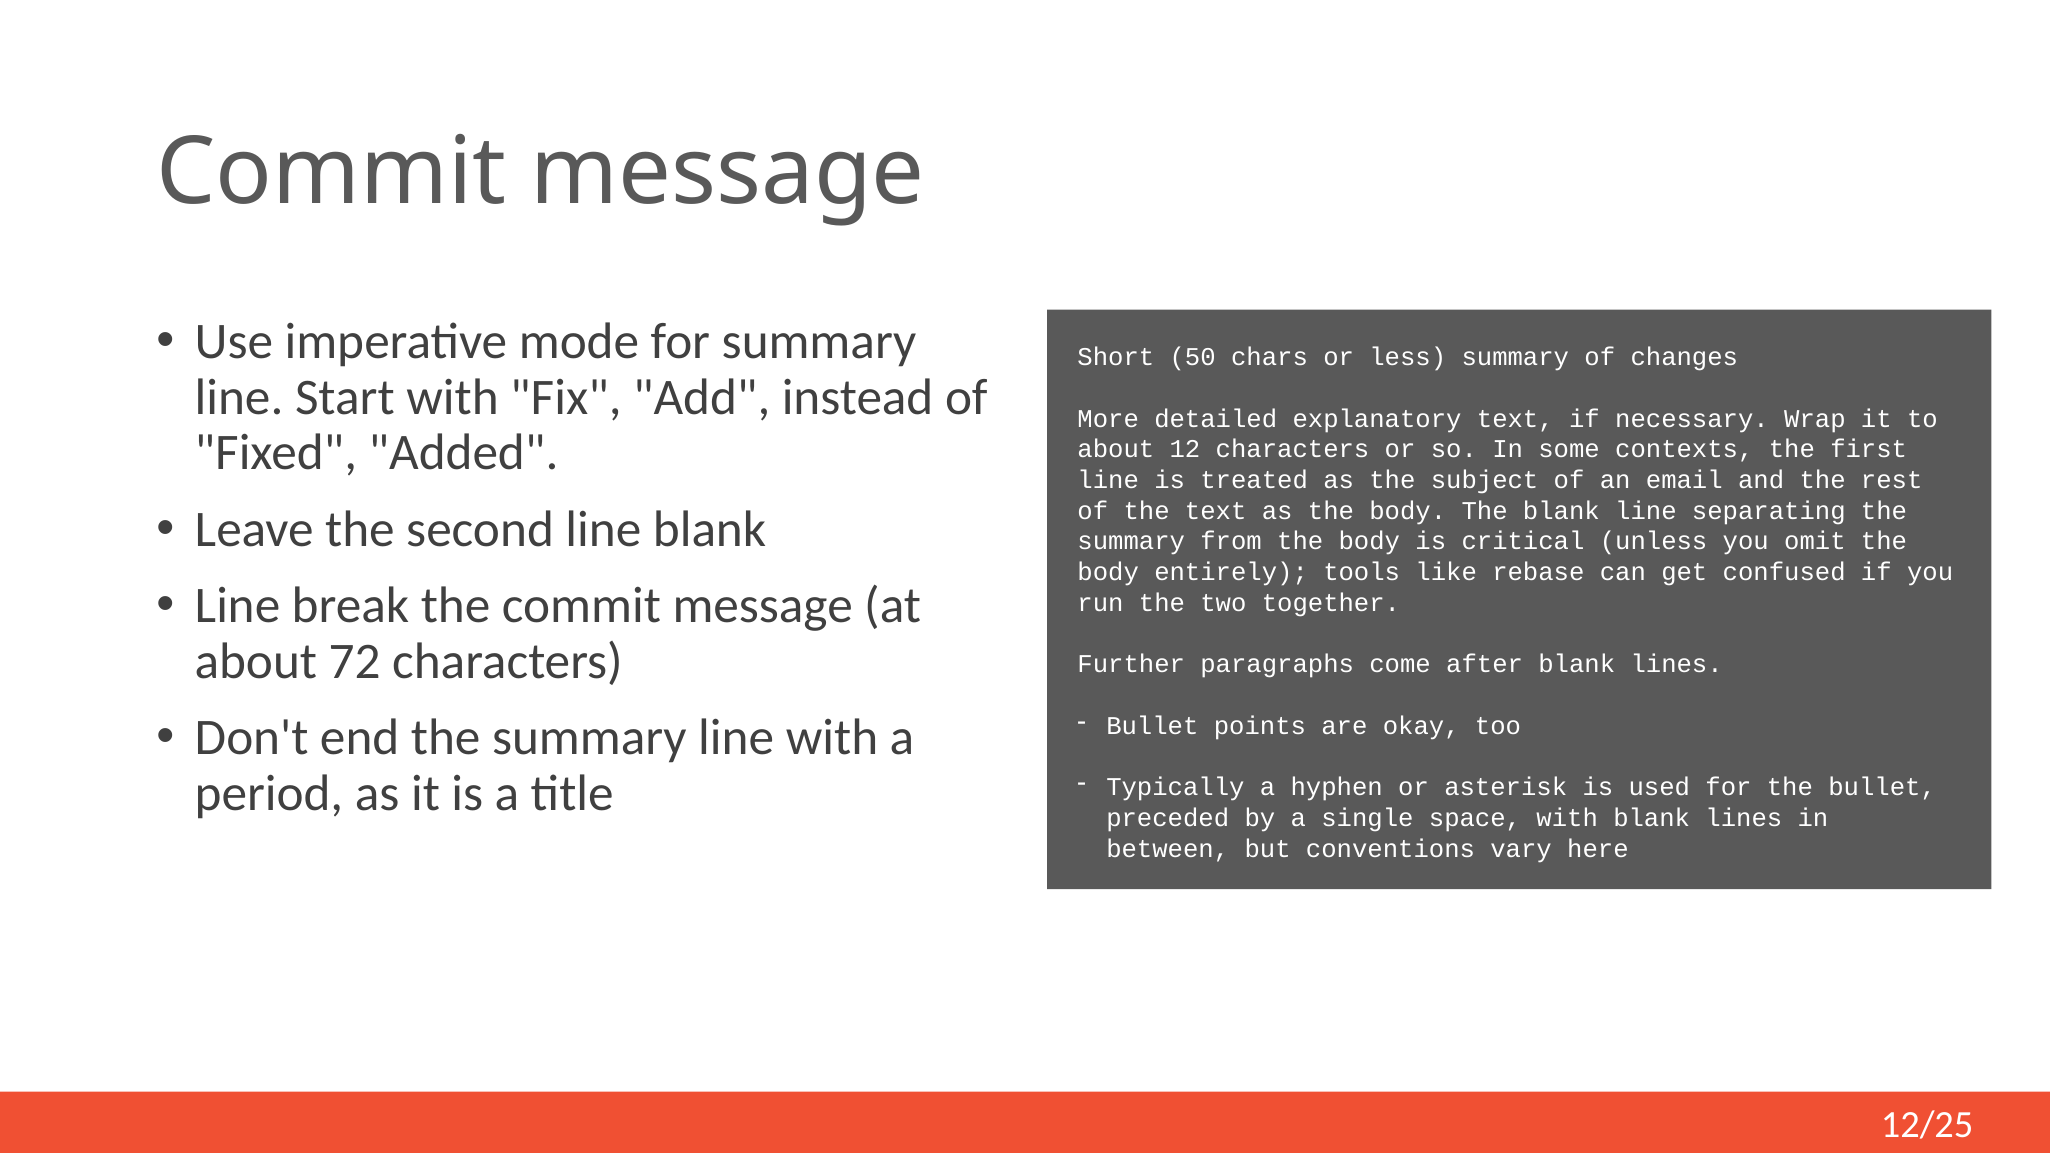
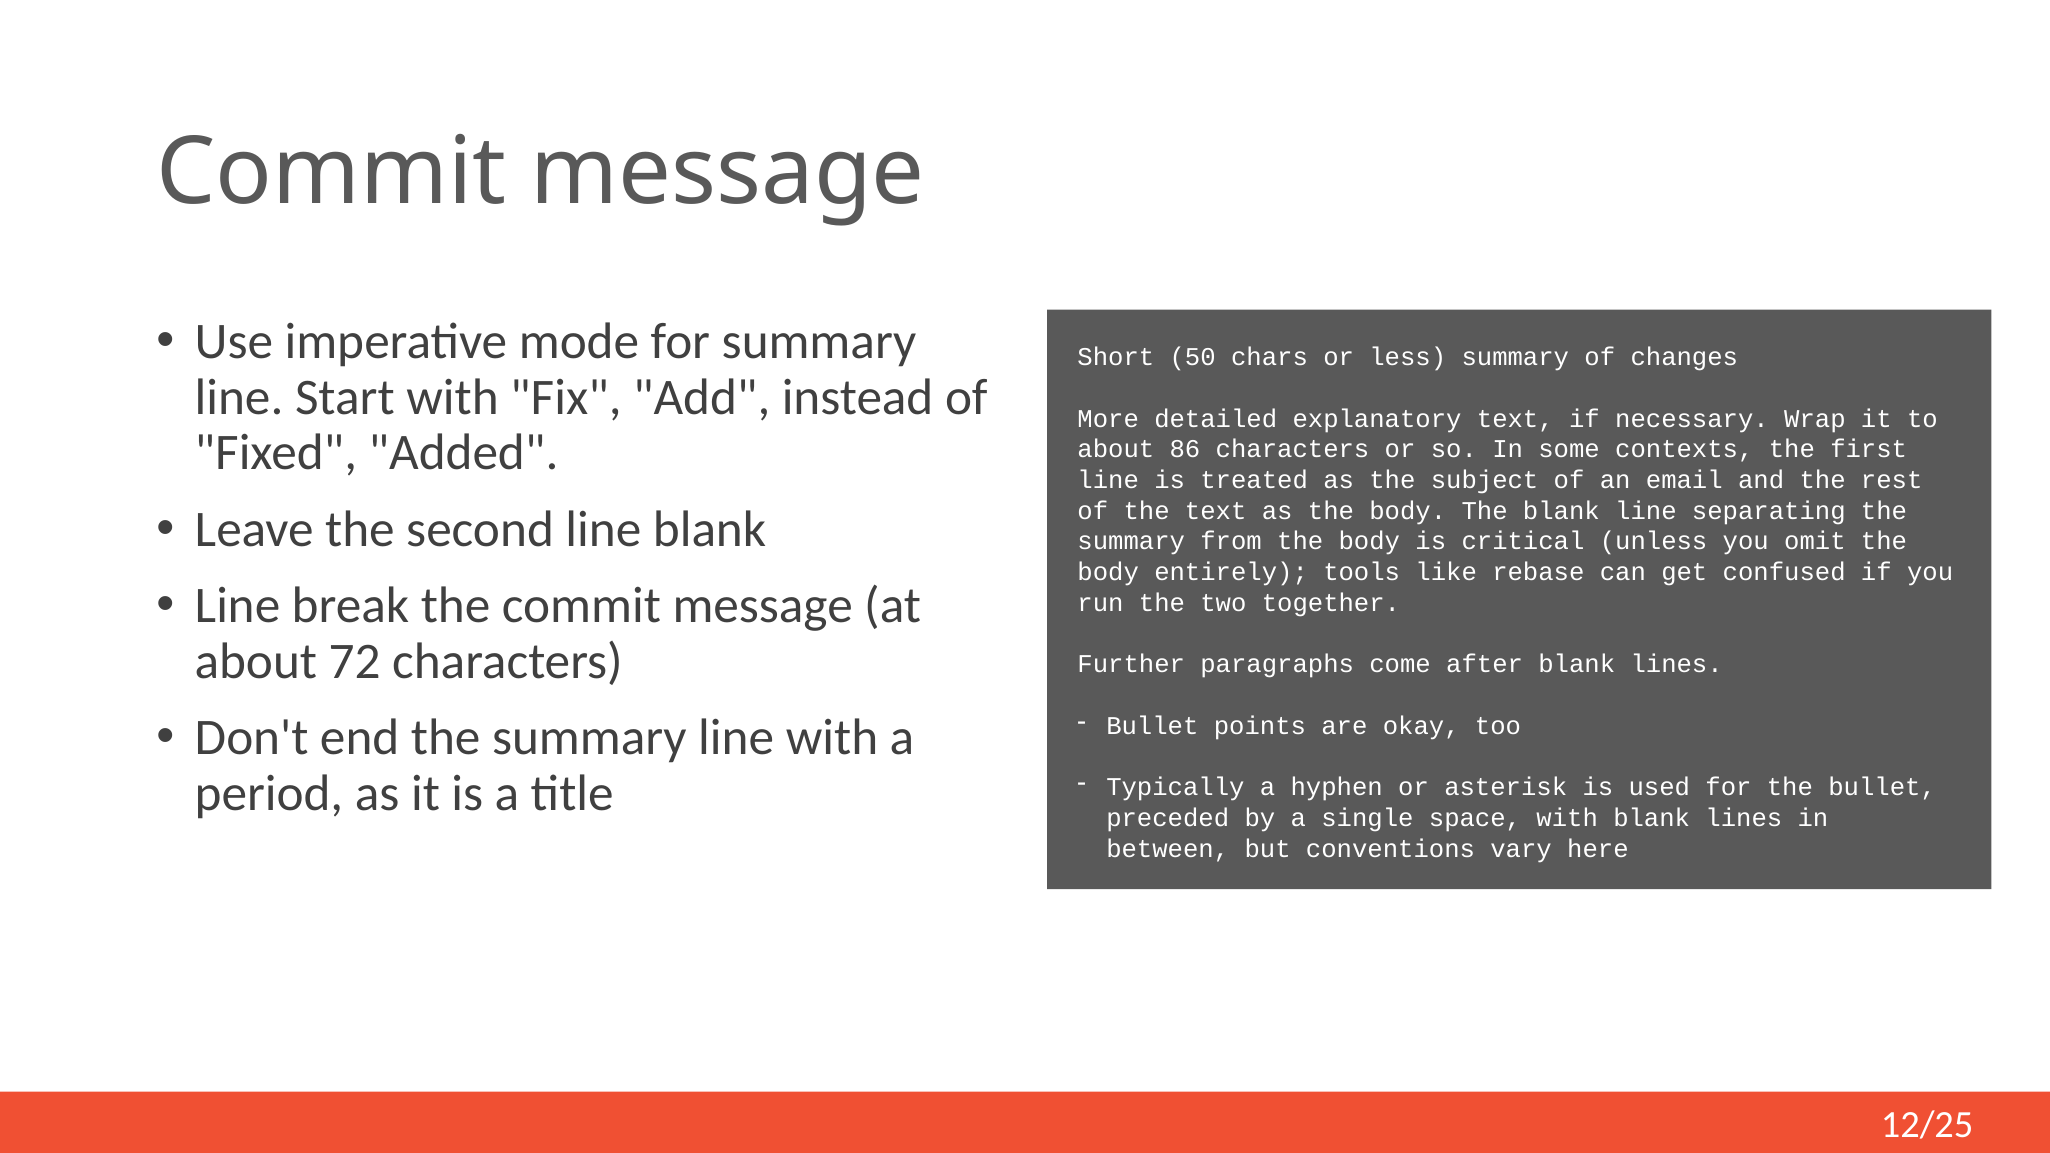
12: 12 -> 86
